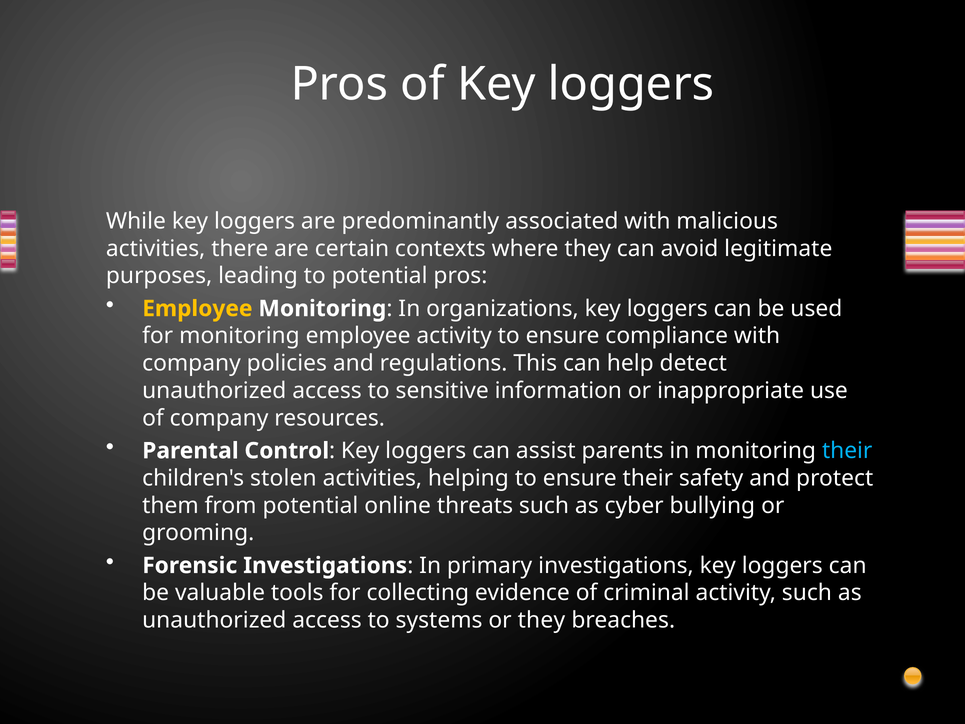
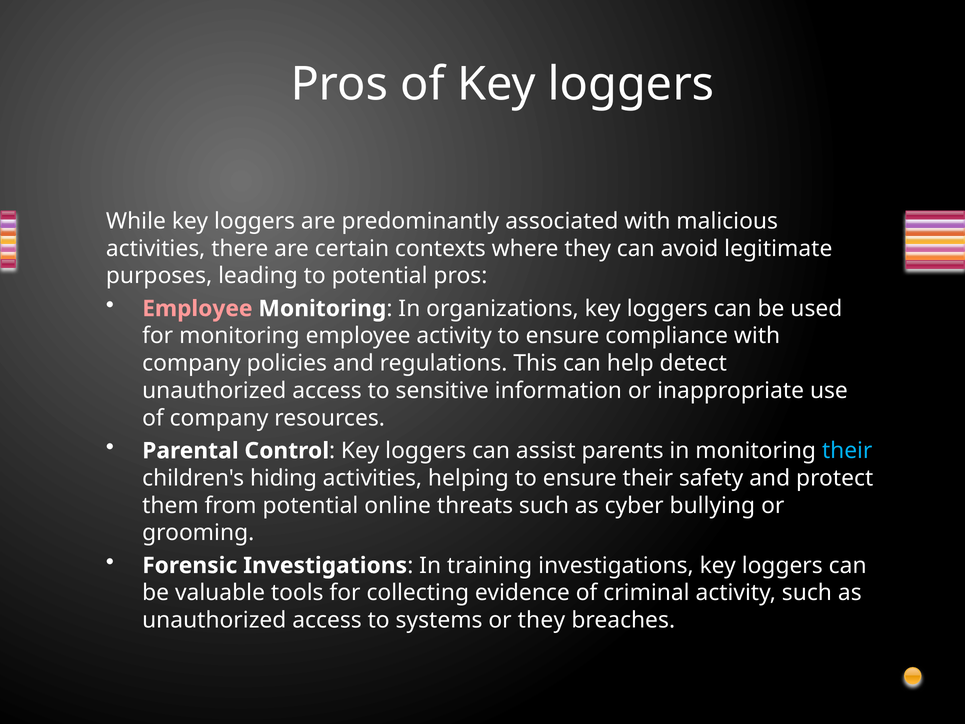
Employee at (197, 308) colour: yellow -> pink
stolen: stolen -> hiding
primary: primary -> training
